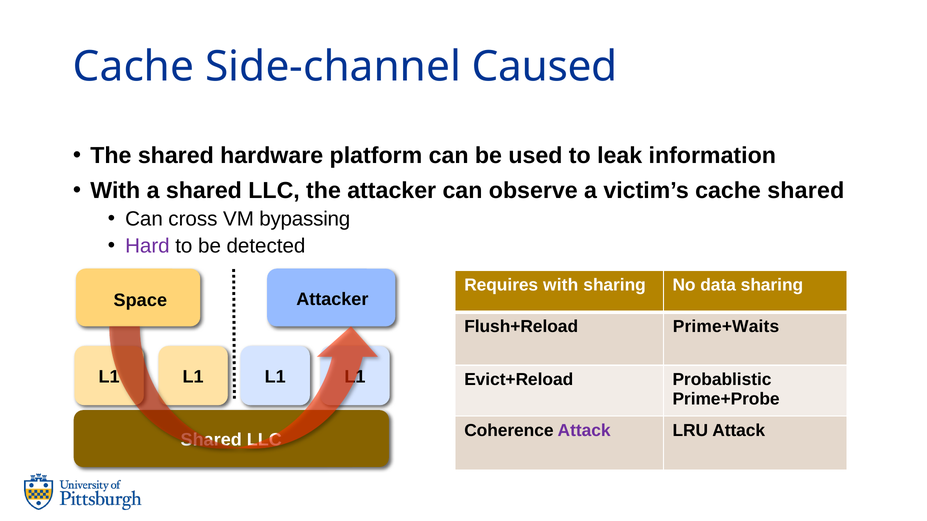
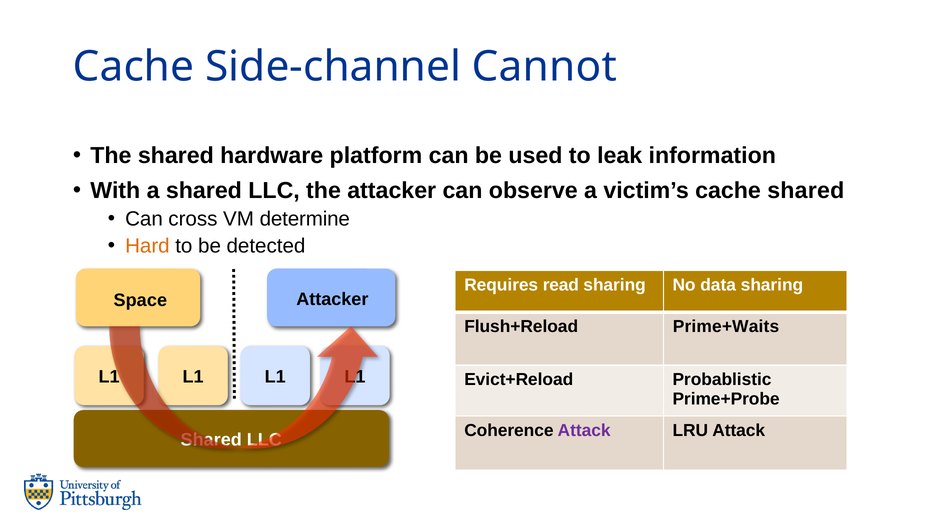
Caused: Caused -> Cannot
bypassing: bypassing -> determine
Hard colour: purple -> orange
Requires with: with -> read
